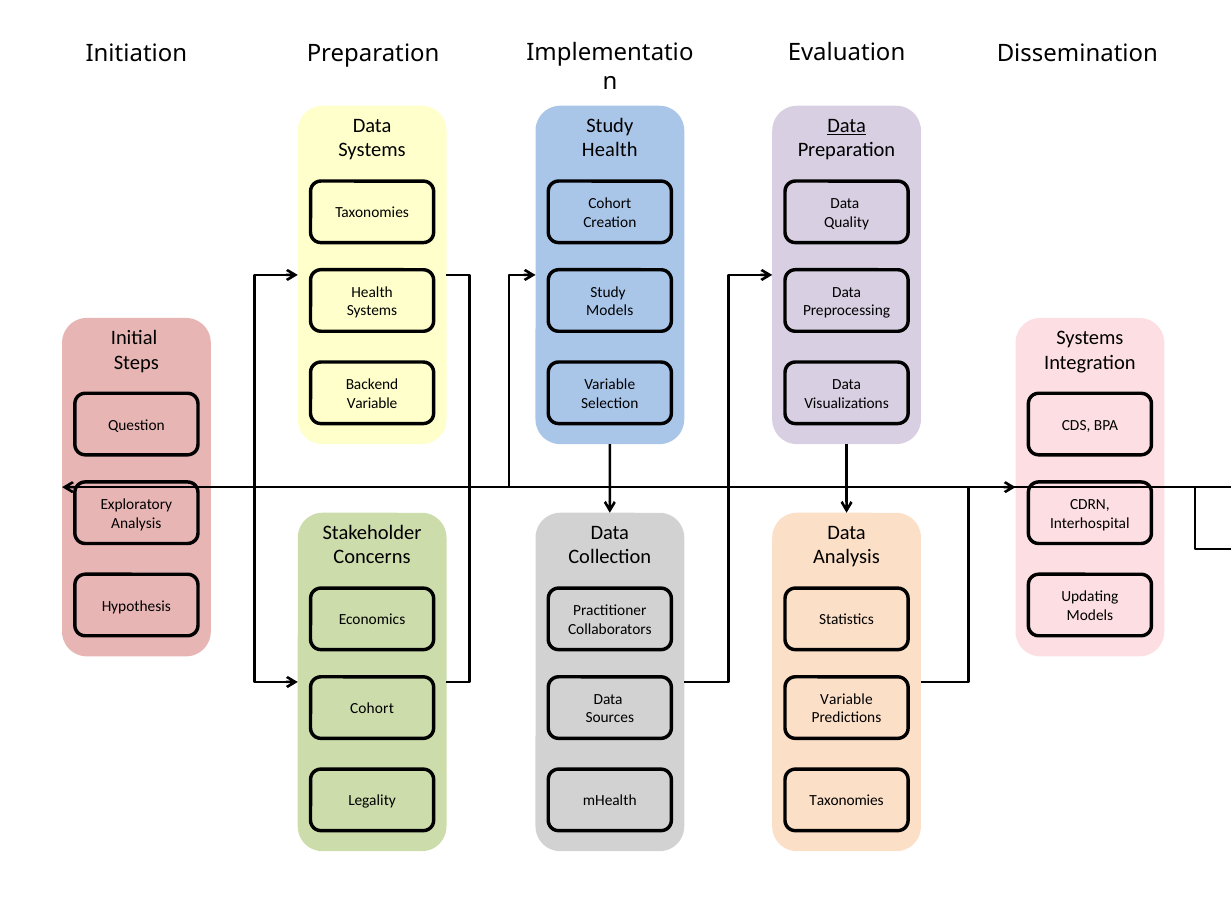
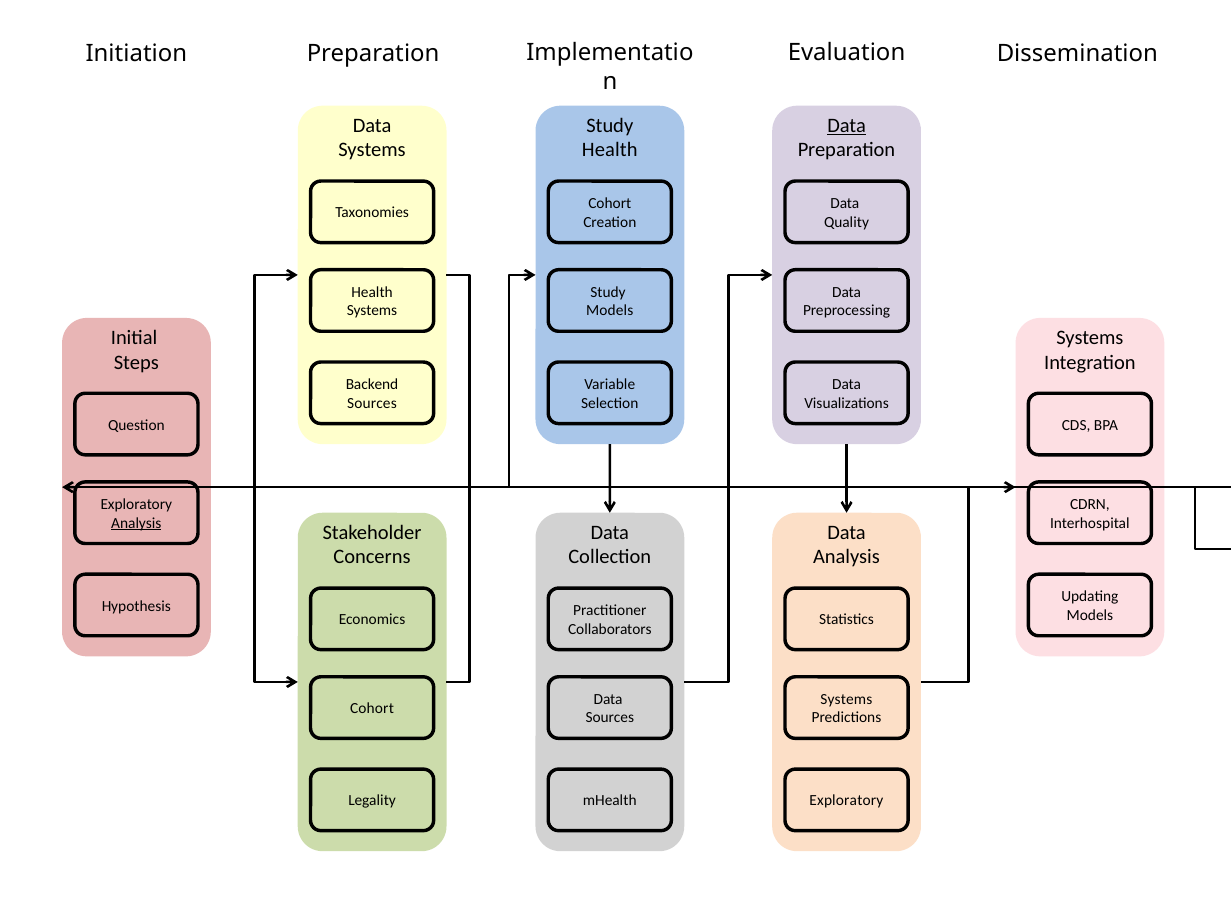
Variable at (372, 403): Variable -> Sources
Analysis at (136, 523) underline: none -> present
Variable at (846, 700): Variable -> Systems
Taxonomies at (847, 801): Taxonomies -> Exploratory
